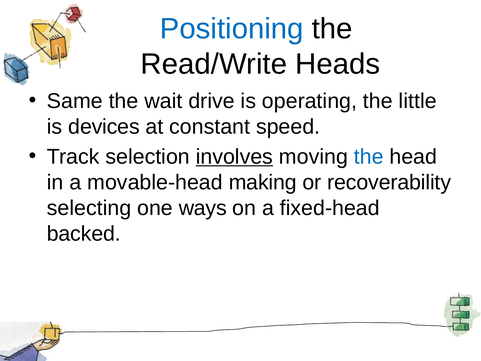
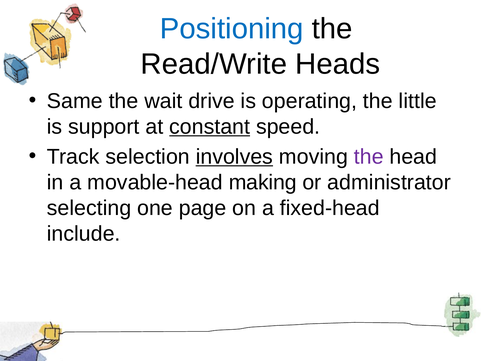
devices: devices -> support
constant underline: none -> present
the at (369, 157) colour: blue -> purple
recoverability: recoverability -> administrator
ways: ways -> page
backed: backed -> include
